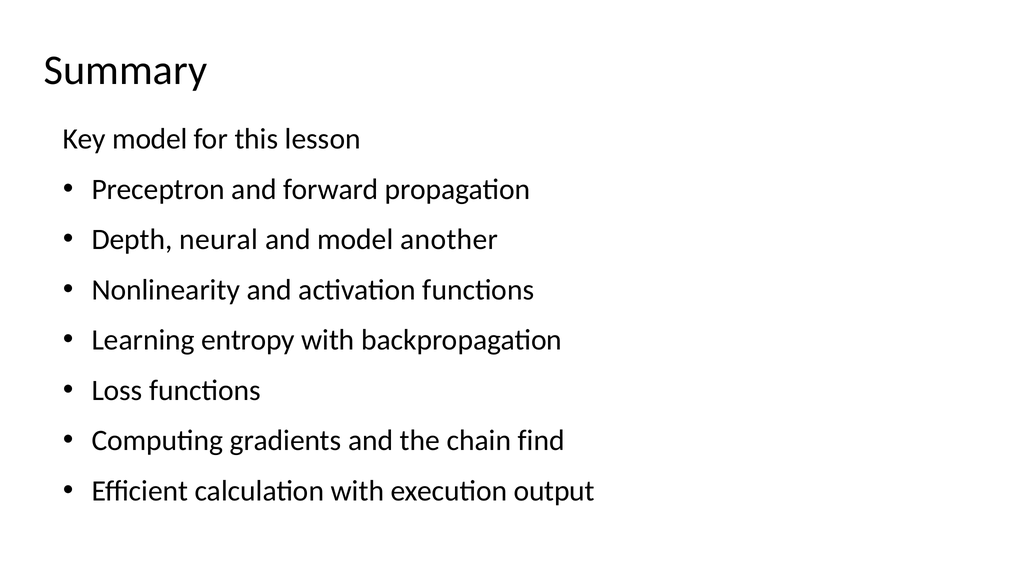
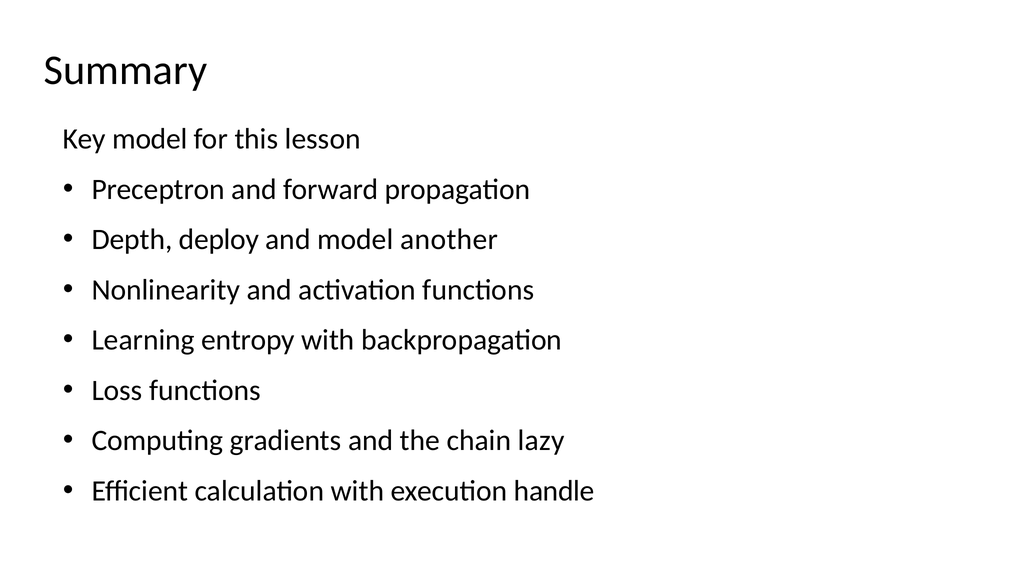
neural: neural -> deploy
find: find -> lazy
output: output -> handle
